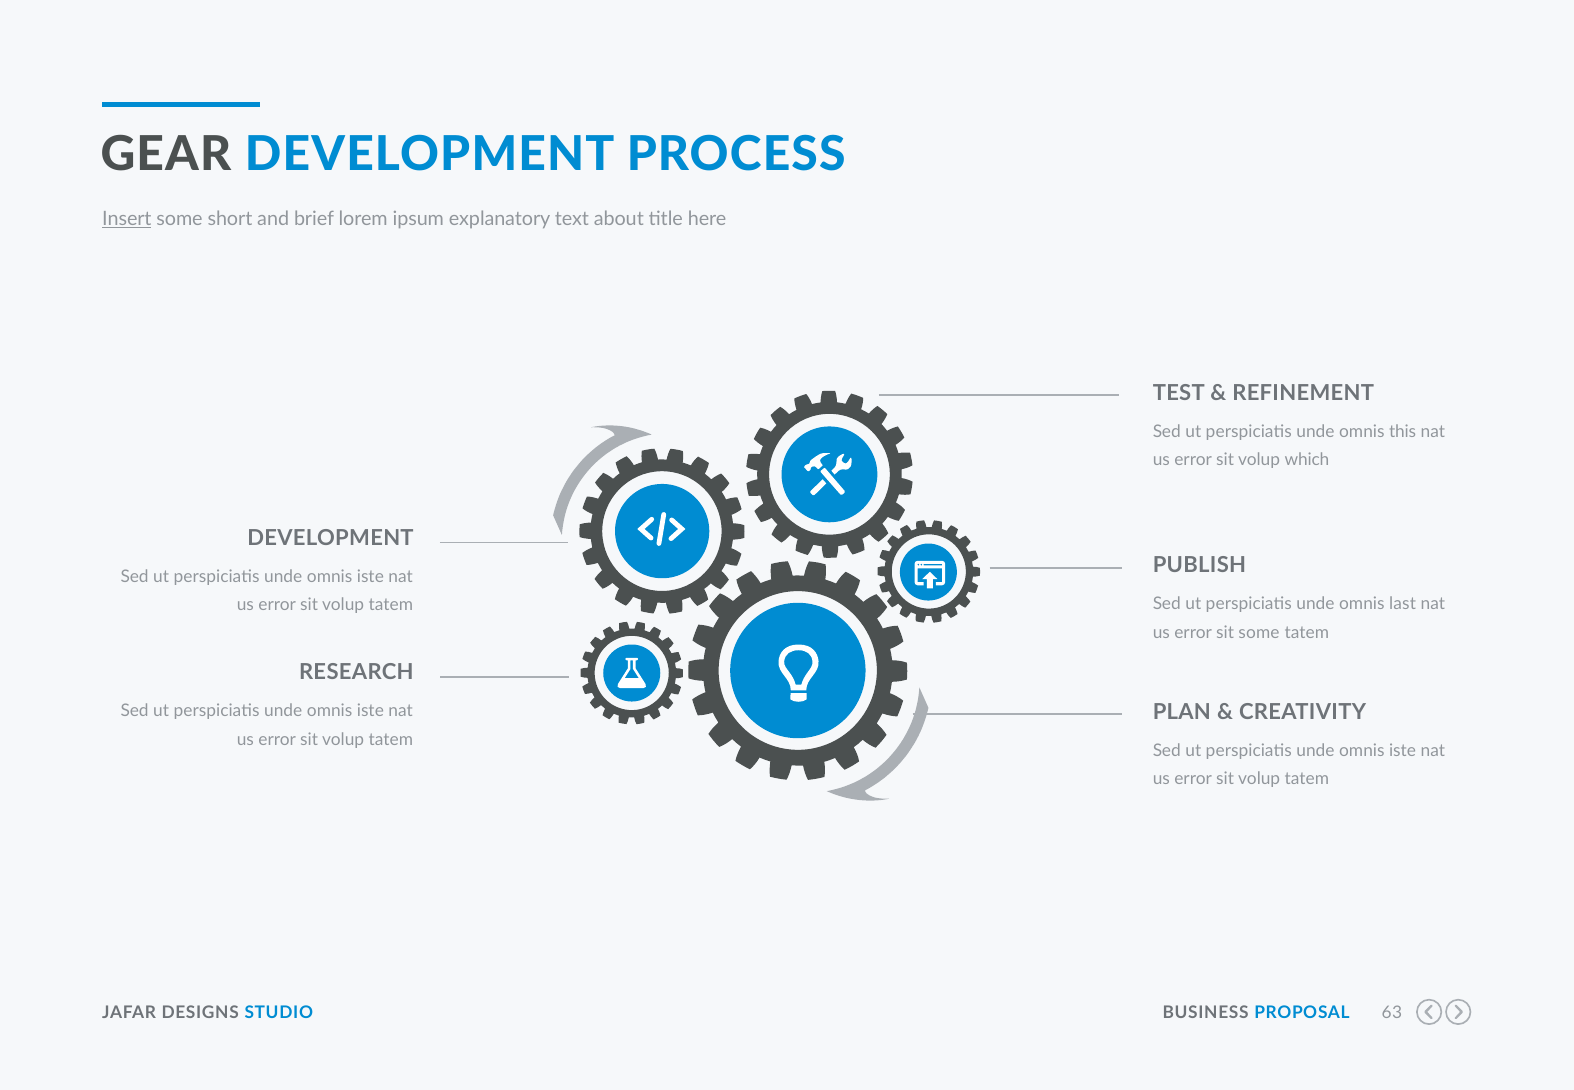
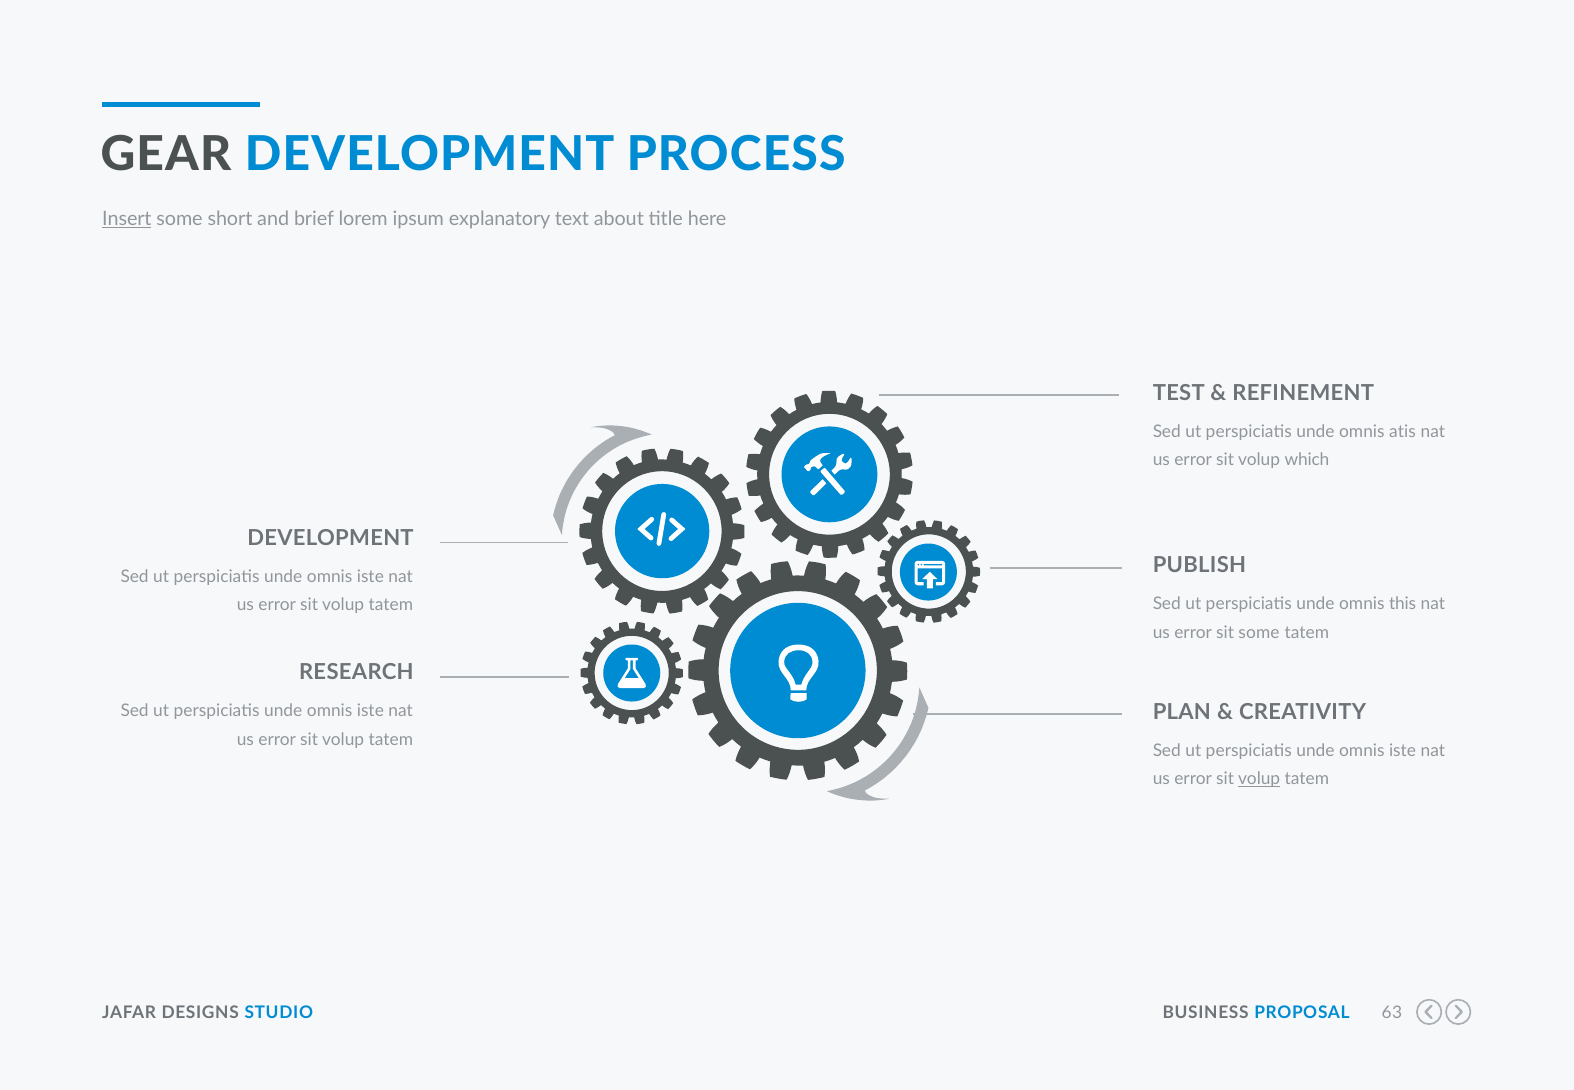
this: this -> atis
last: last -> this
volup at (1259, 779) underline: none -> present
